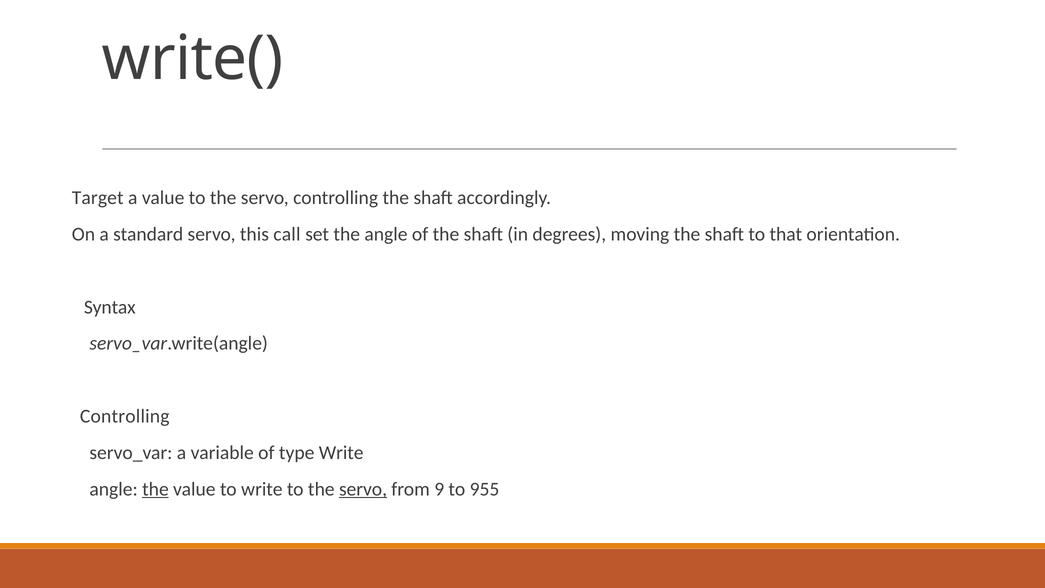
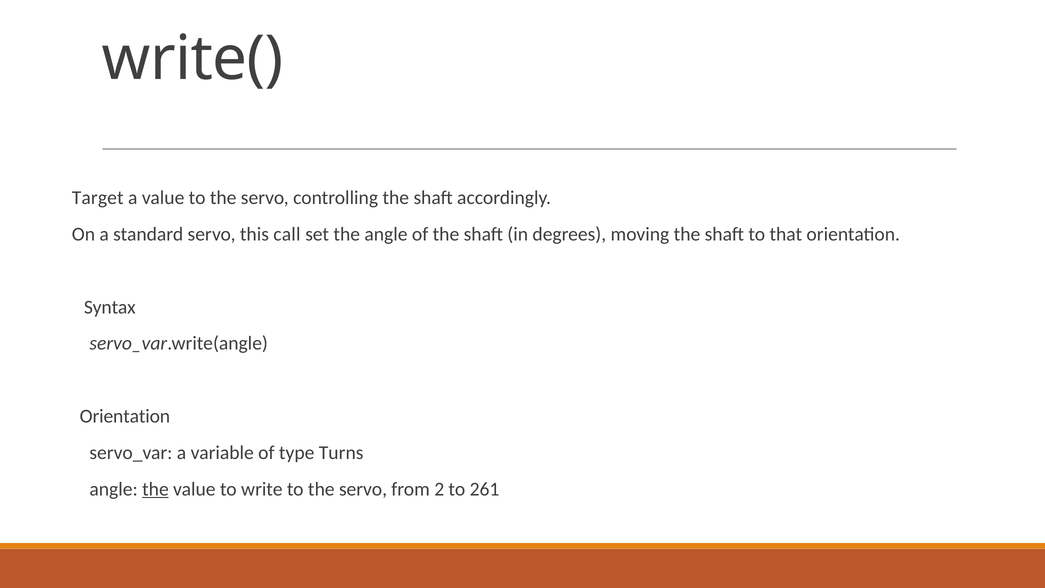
Controlling at (125, 416): Controlling -> Orientation
type Write: Write -> Turns
servo at (363, 489) underline: present -> none
9: 9 -> 2
955: 955 -> 261
